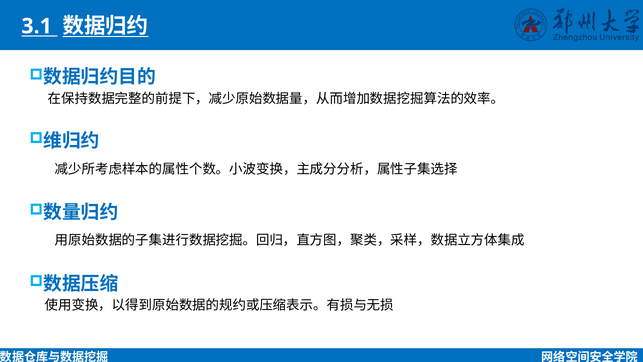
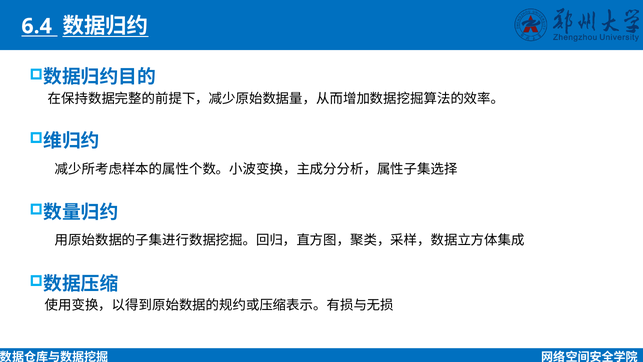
3.1: 3.1 -> 6.4
